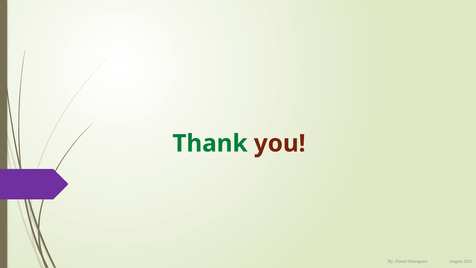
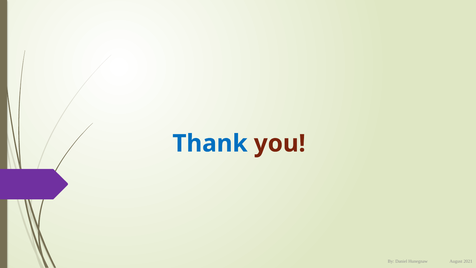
Thank colour: green -> blue
